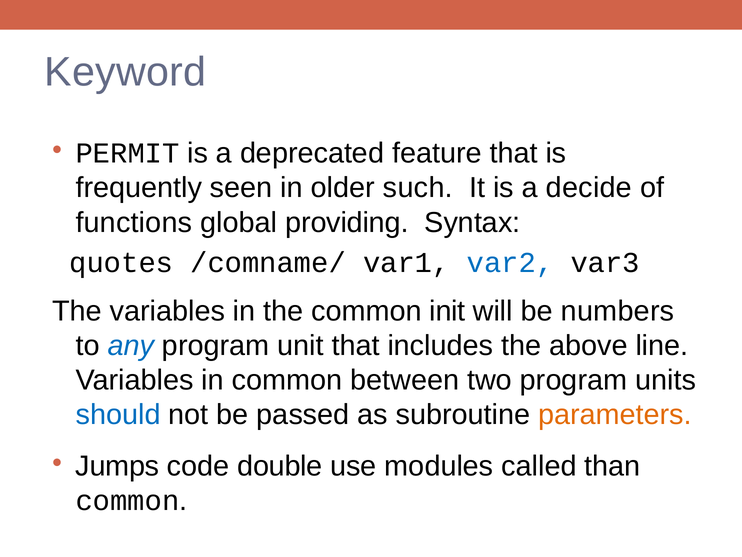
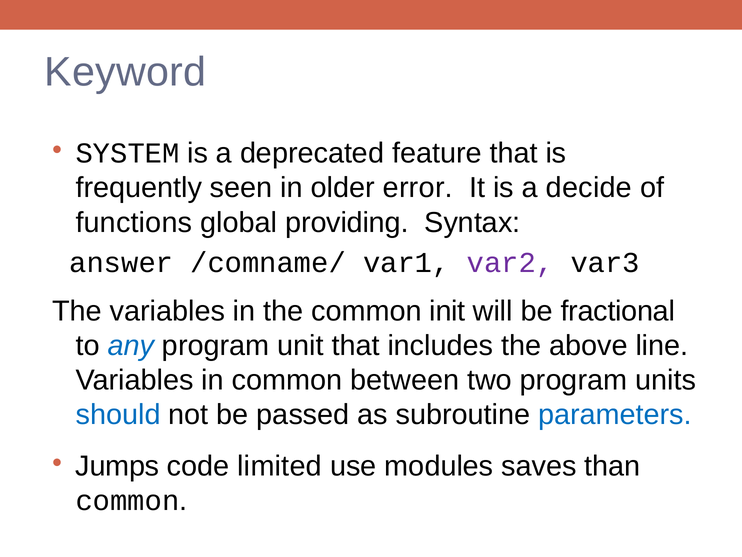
PERMIT: PERMIT -> SYSTEM
such: such -> error
quotes: quotes -> answer
var2 colour: blue -> purple
numbers: numbers -> fractional
parameters colour: orange -> blue
double: double -> limited
called: called -> saves
